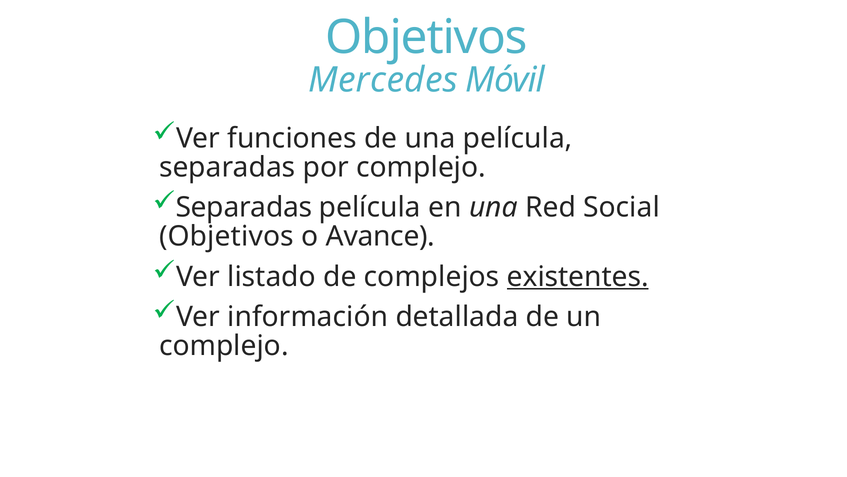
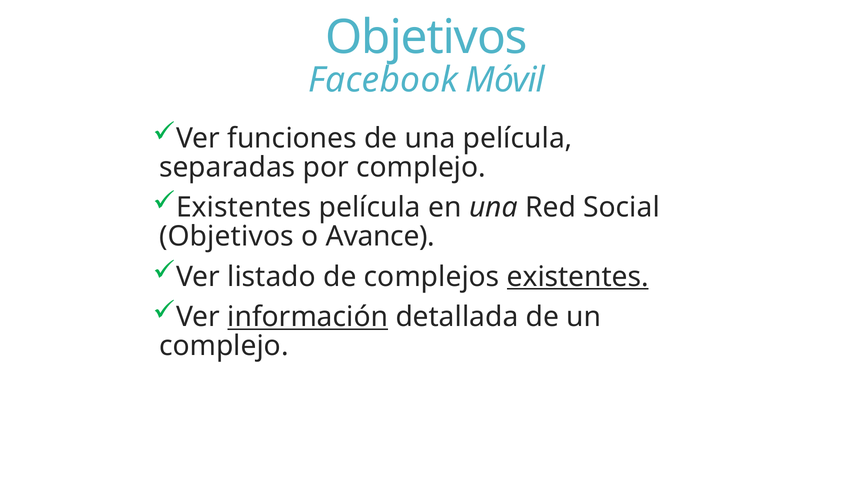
Mercedes: Mercedes -> Facebook
Separadas at (244, 207): Separadas -> Existentes
información underline: none -> present
